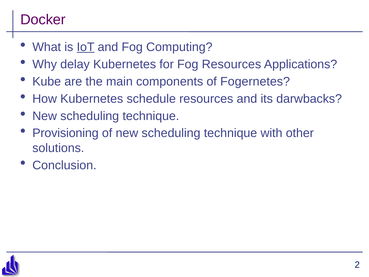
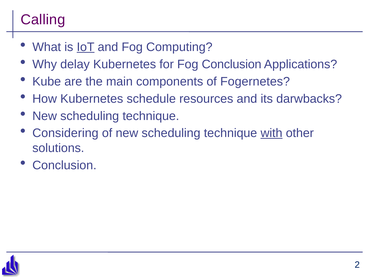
Docker: Docker -> Calling
Fog Resources: Resources -> Conclusion
Provisioning: Provisioning -> Considering
with underline: none -> present
